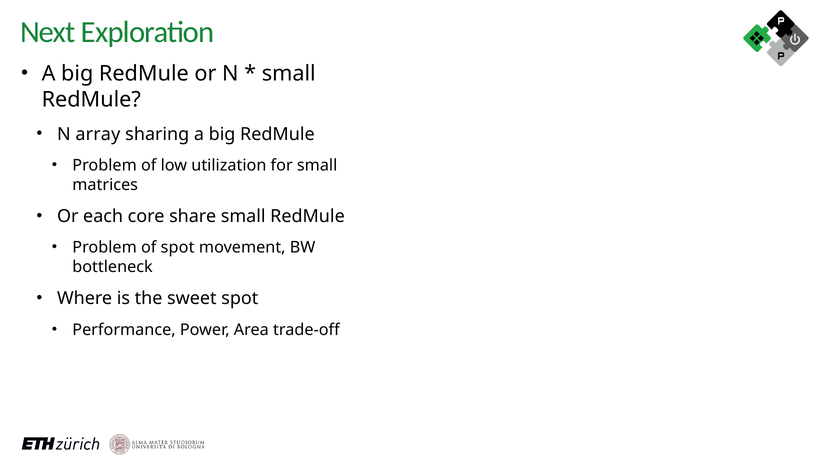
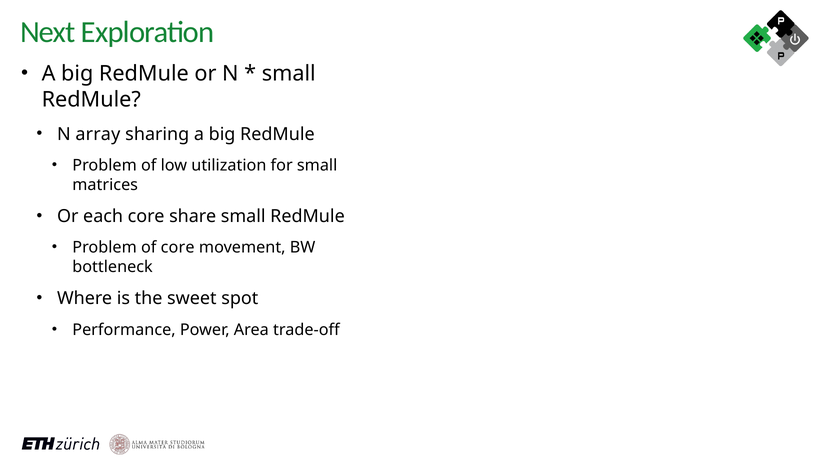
of spot: spot -> core
